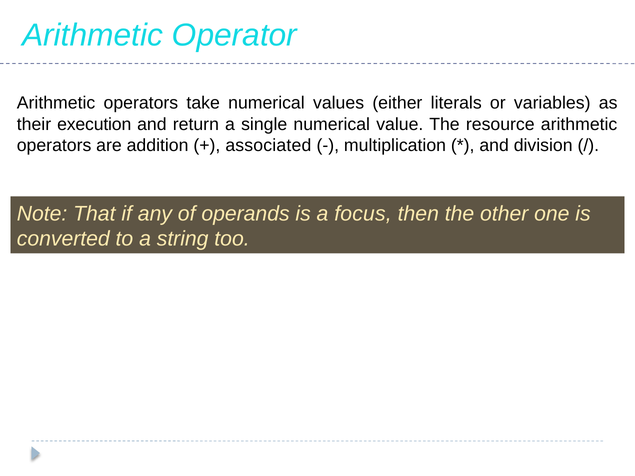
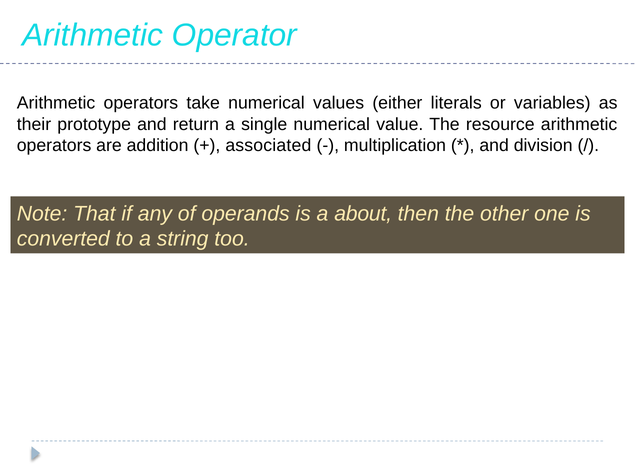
execution: execution -> prototype
focus: focus -> about
